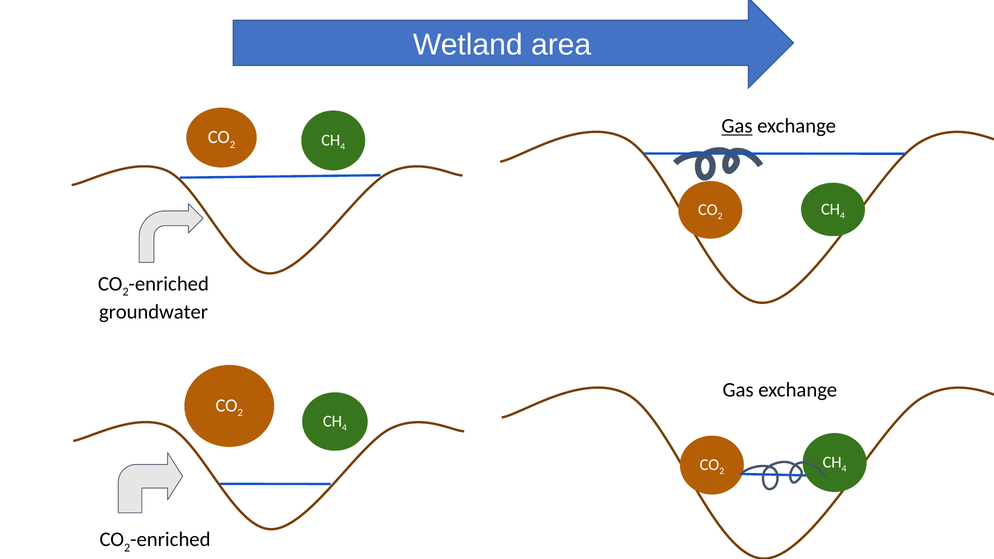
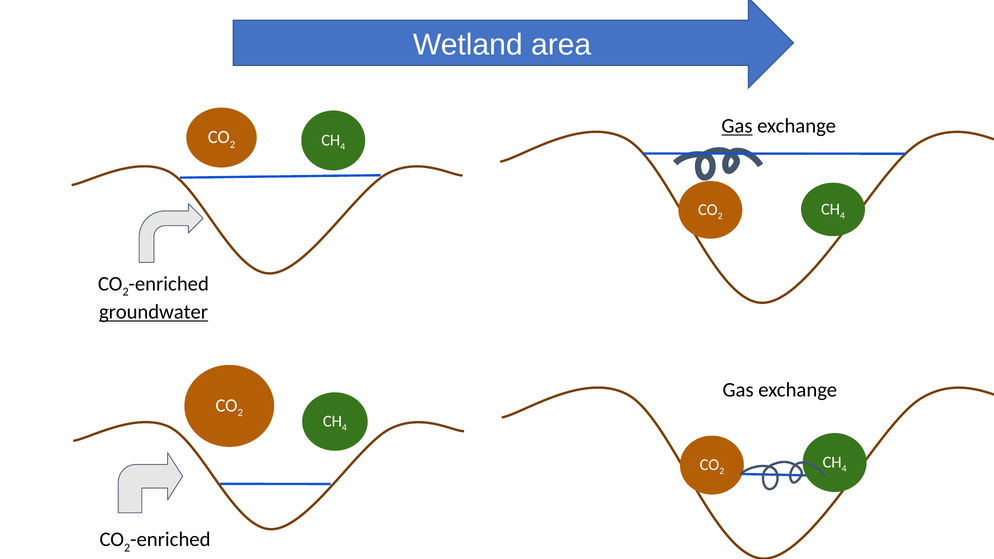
groundwater at (154, 312) underline: none -> present
